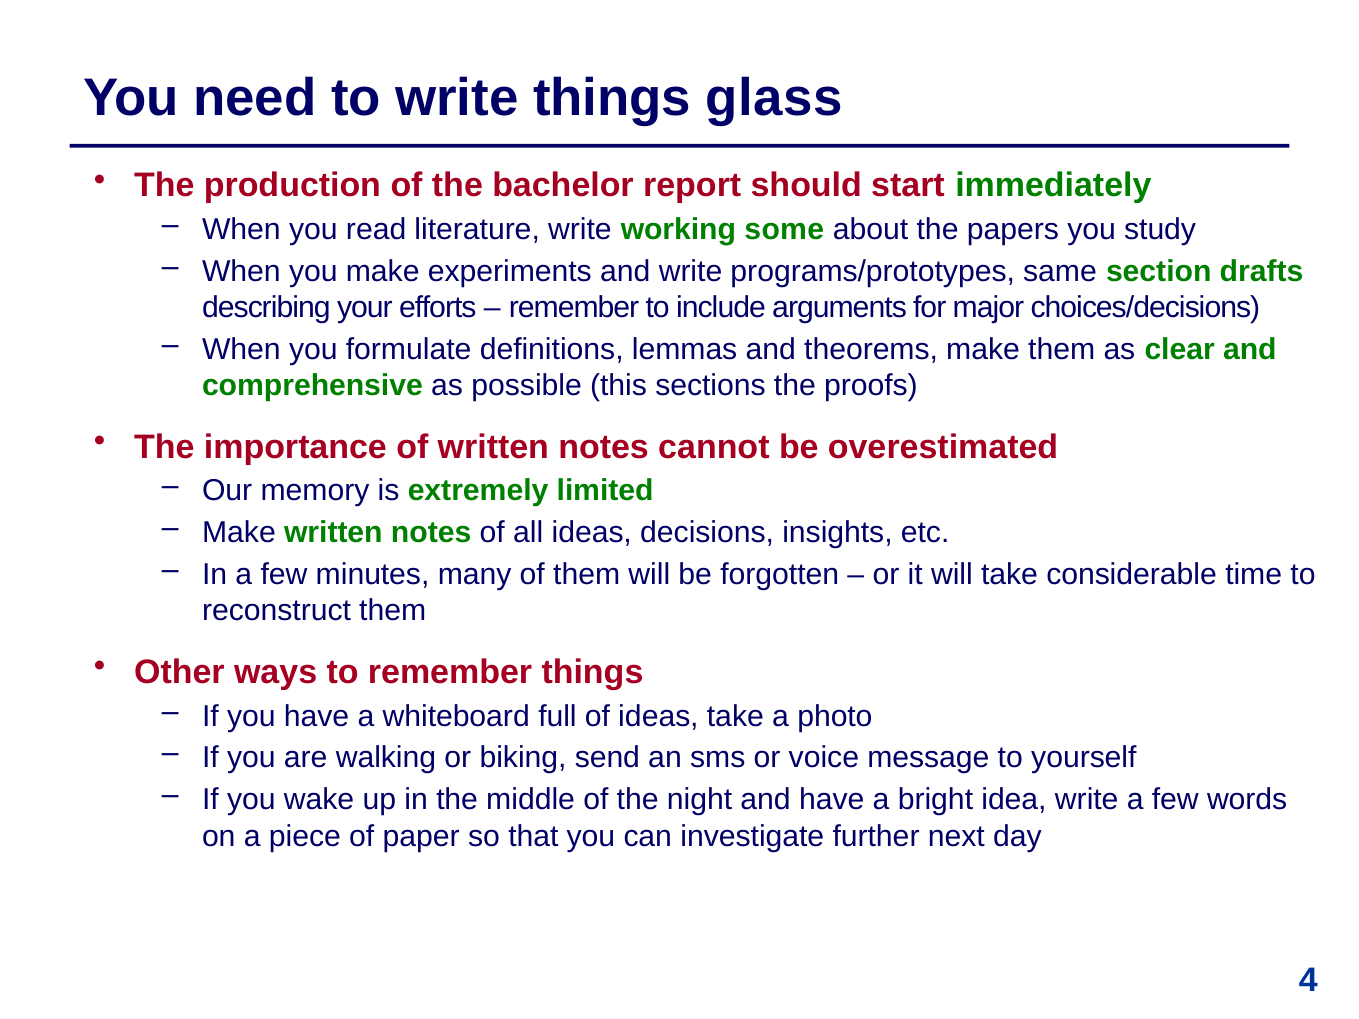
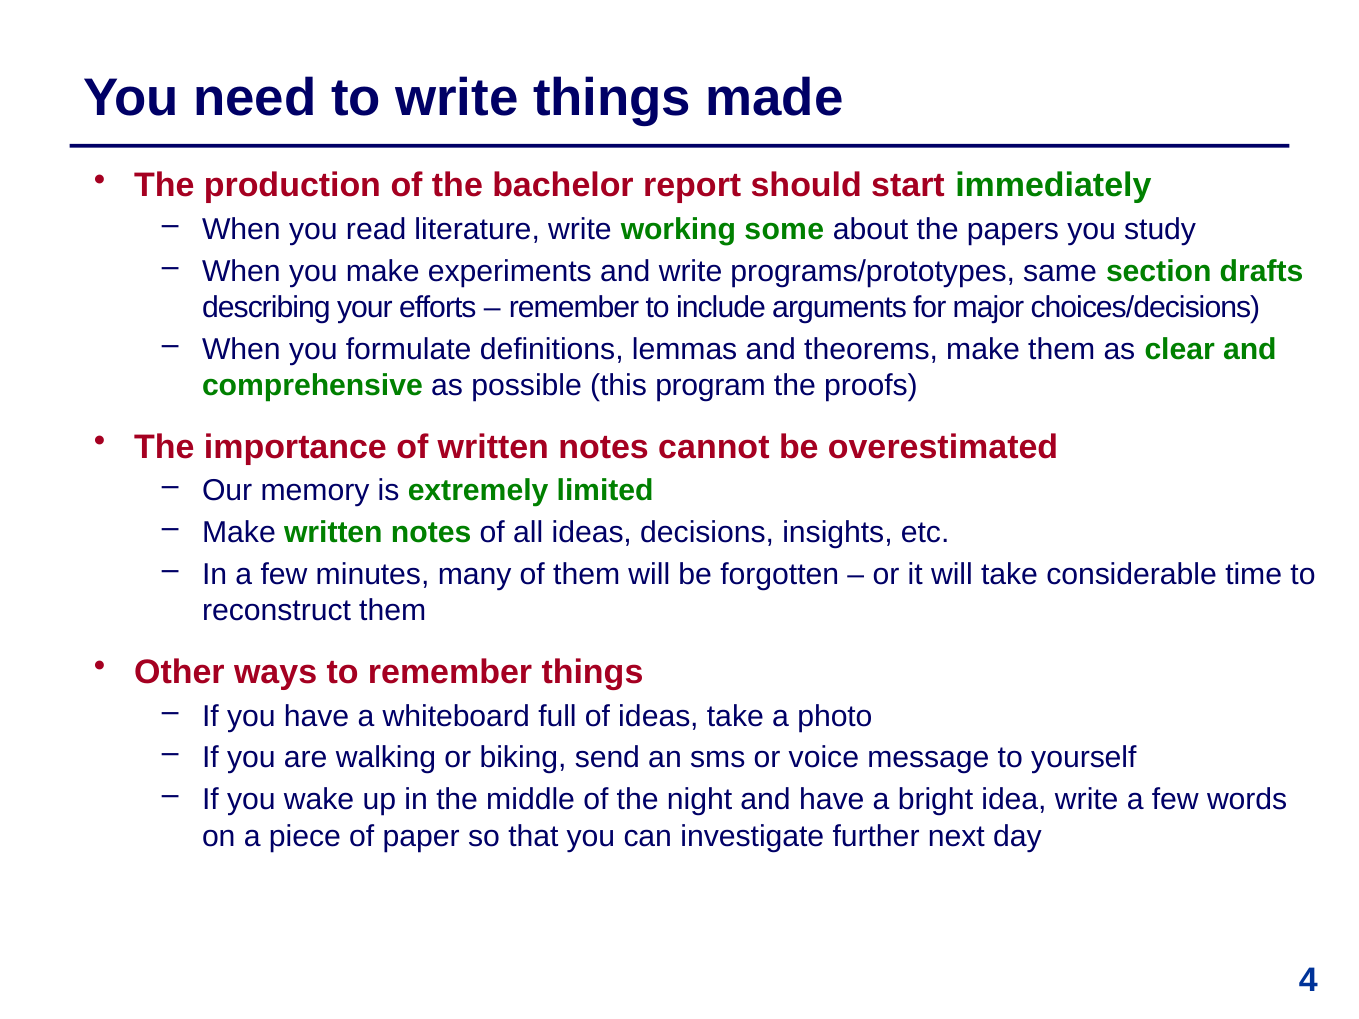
glass: glass -> made
sections: sections -> program
